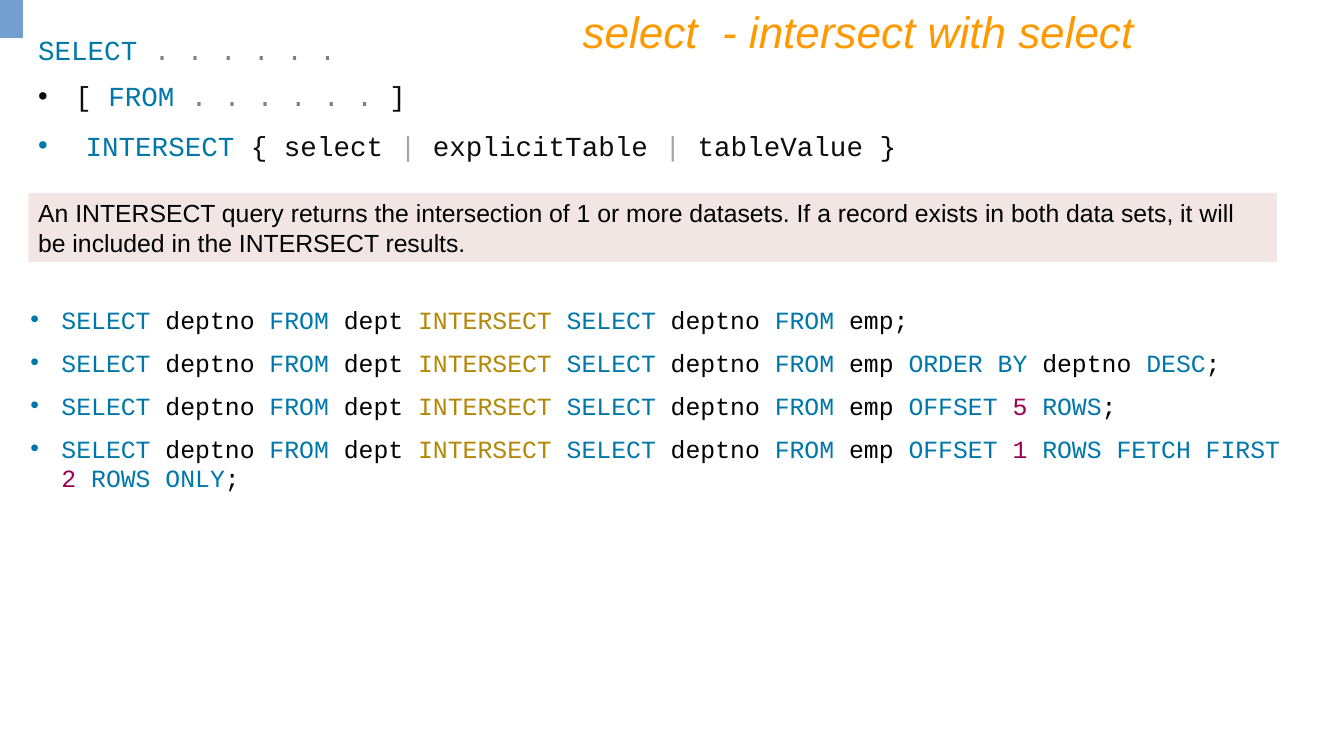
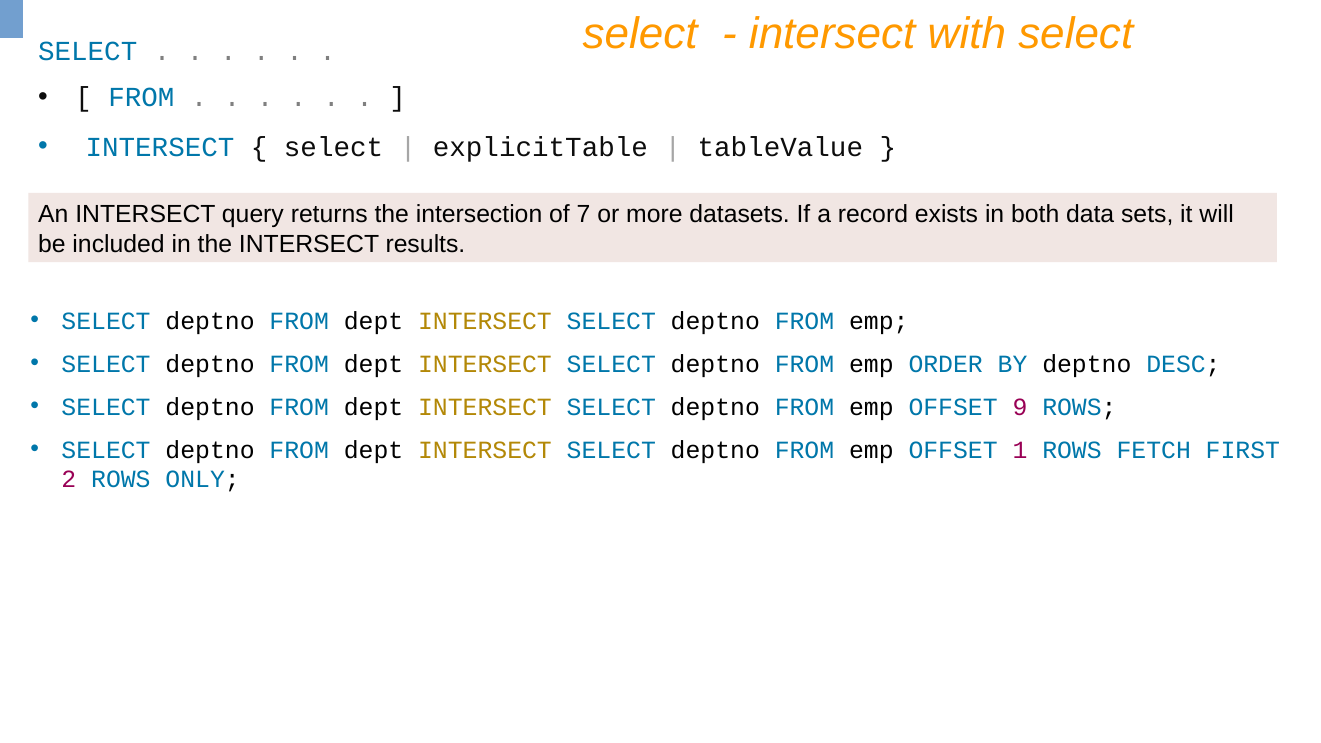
of 1: 1 -> 7
5: 5 -> 9
